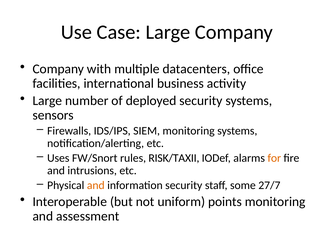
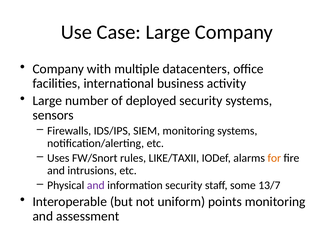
RISK/TAXII: RISK/TAXII -> LIKE/TAXII
and at (96, 186) colour: orange -> purple
27/7: 27/7 -> 13/7
